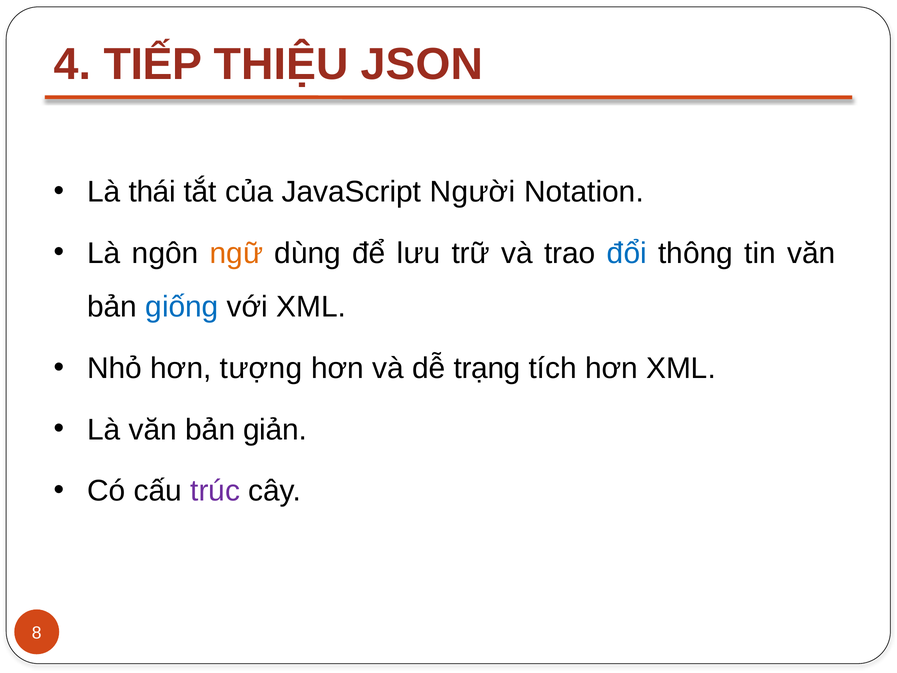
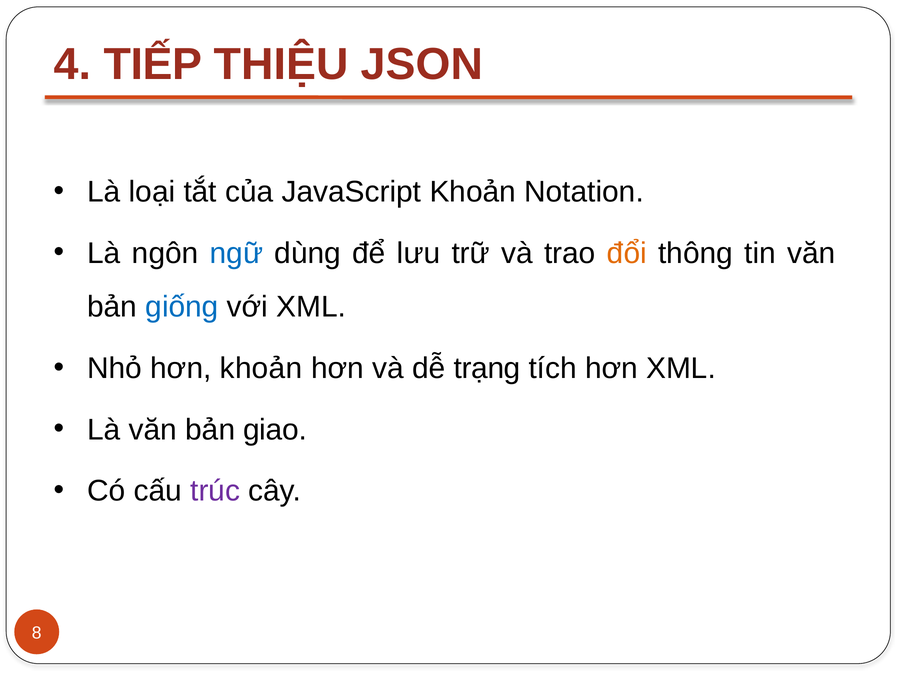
thái: thái -> loại
JavaScript Người: Người -> Khoản
ngữ colour: orange -> blue
đổi colour: blue -> orange
hơn tượng: tượng -> khoản
giản: giản -> giao
